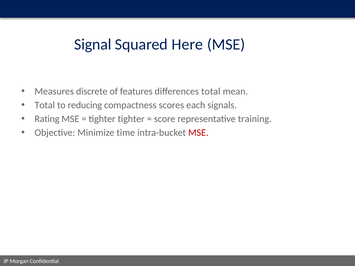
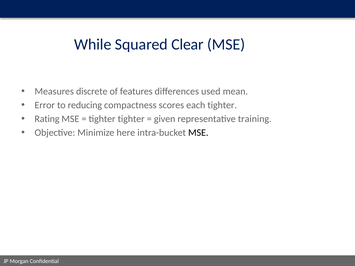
Signal: Signal -> While
Here: Here -> Clear
differences total: total -> used
Total at (45, 105): Total -> Error
each signals: signals -> tighter
score: score -> given
time: time -> here
MSE at (198, 133) colour: red -> black
